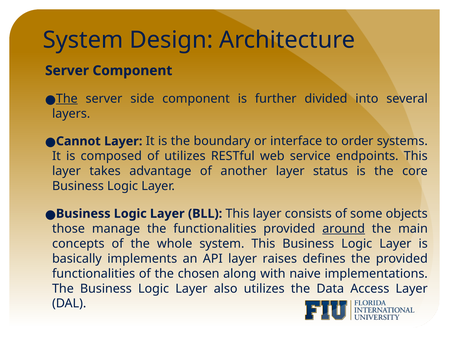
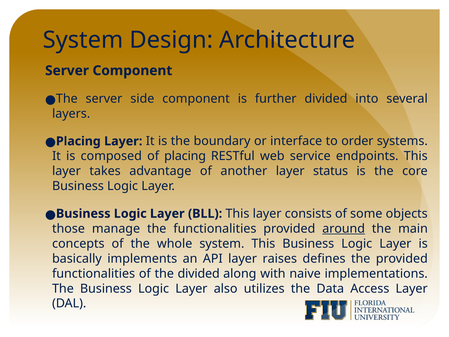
The at (67, 99) underline: present -> none
Cannot at (78, 141): Cannot -> Placing
of utilizes: utilizes -> placing
the chosen: chosen -> divided
